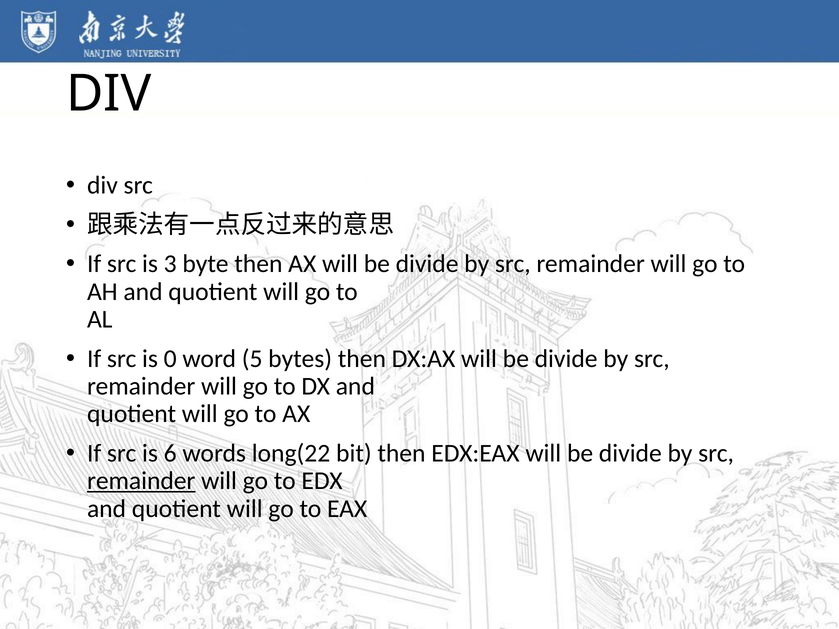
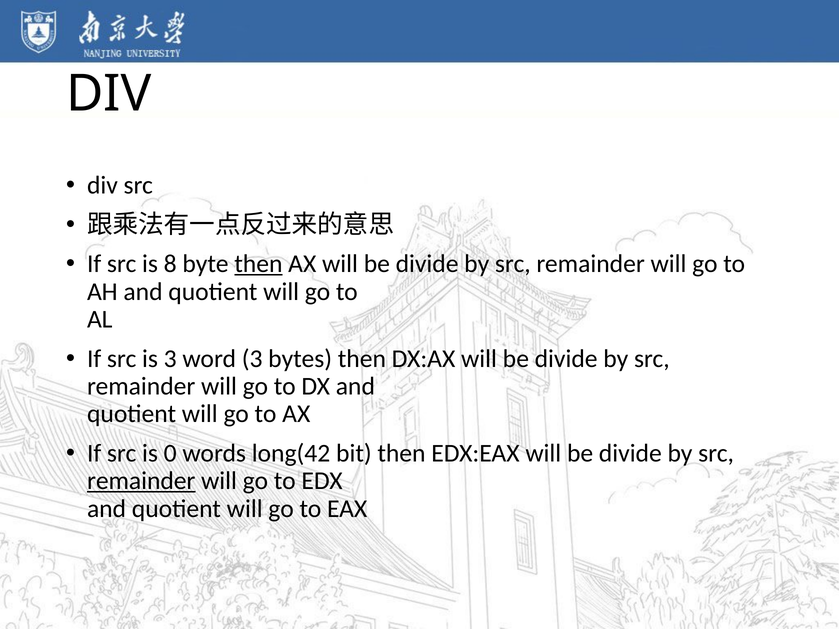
3: 3 -> 8
then at (258, 264) underline: none -> present
is 0: 0 -> 3
word 5: 5 -> 3
6: 6 -> 0
long(22: long(22 -> long(42
